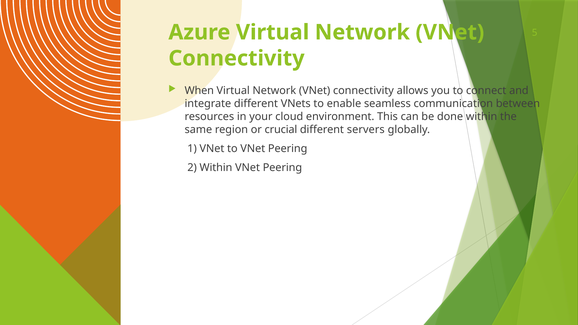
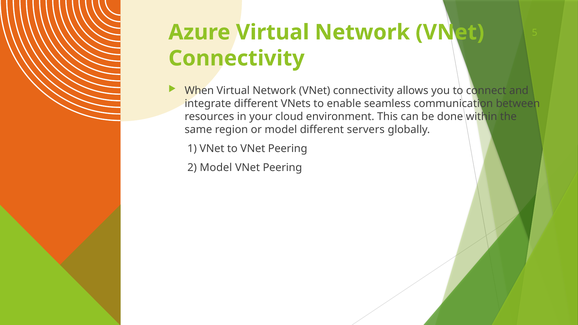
or crucial: crucial -> model
2 Within: Within -> Model
